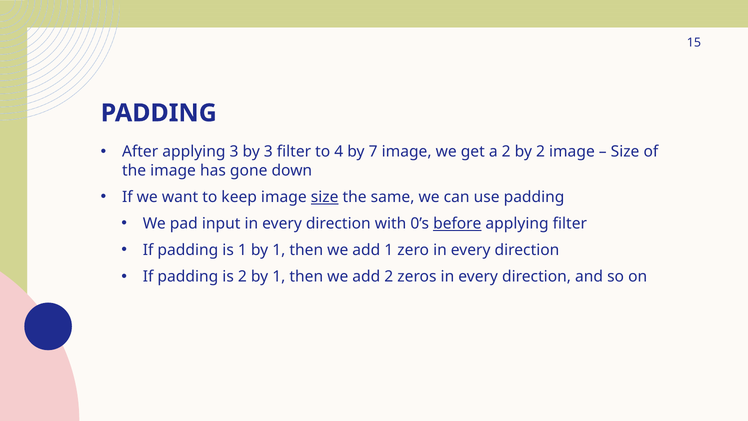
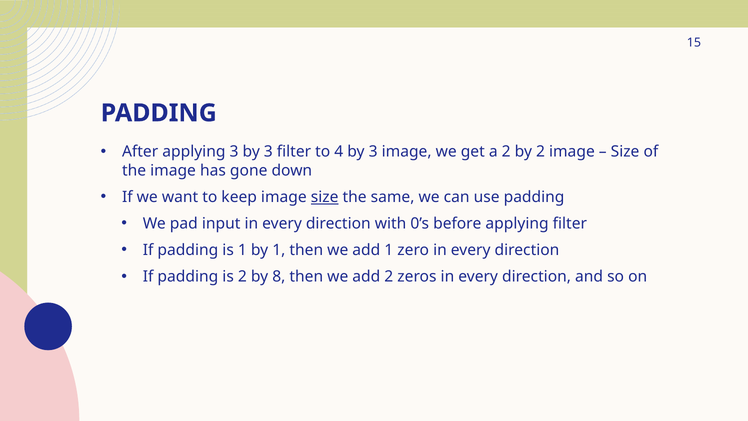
4 by 7: 7 -> 3
before underline: present -> none
2 by 1: 1 -> 8
